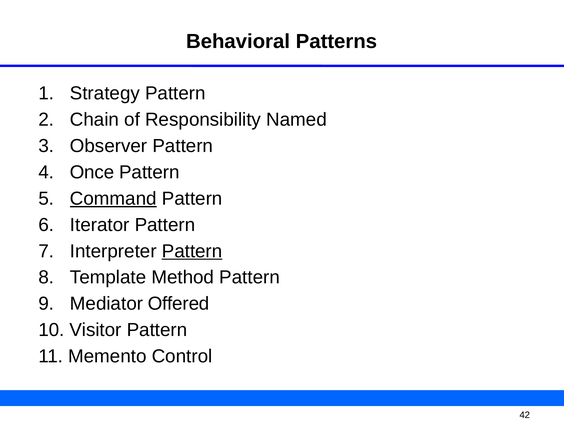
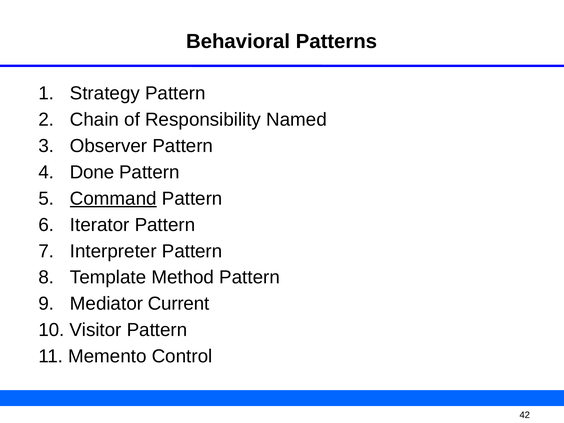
Once: Once -> Done
Pattern at (192, 251) underline: present -> none
Offered: Offered -> Current
